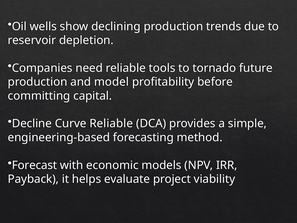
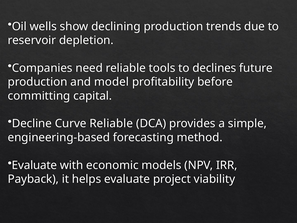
tornado: tornado -> declines
Forecast at (34, 165): Forecast -> Evaluate
